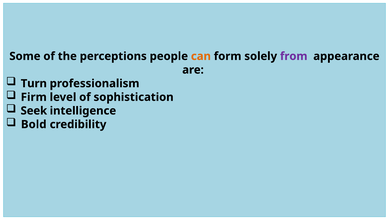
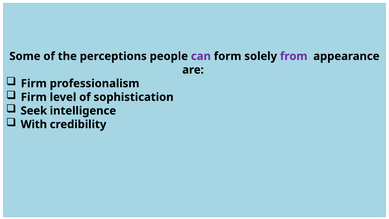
can colour: orange -> purple
Turn at (34, 83): Turn -> Firm
Bold: Bold -> With
